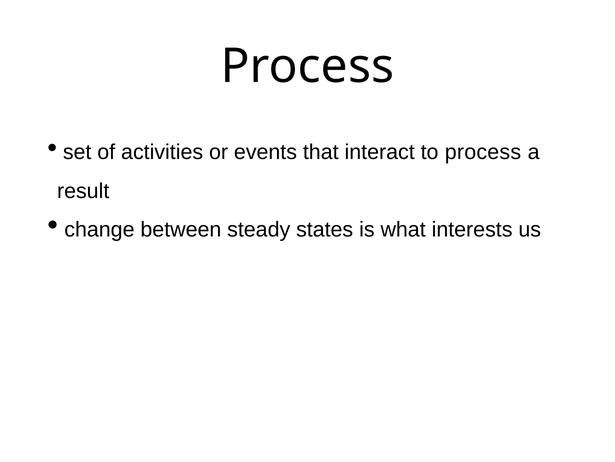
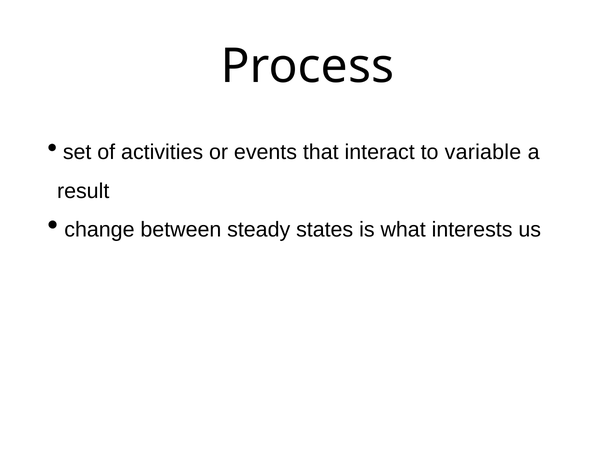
to process: process -> variable
